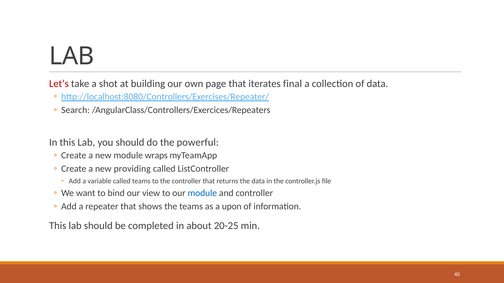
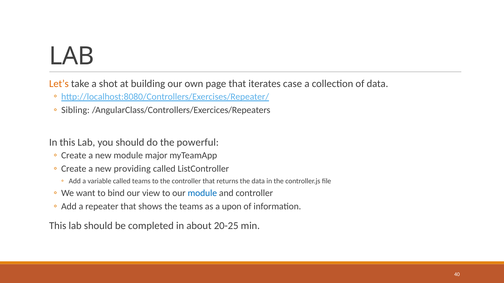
Let’s colour: red -> orange
final: final -> case
Search: Search -> Sibling
wraps: wraps -> major
